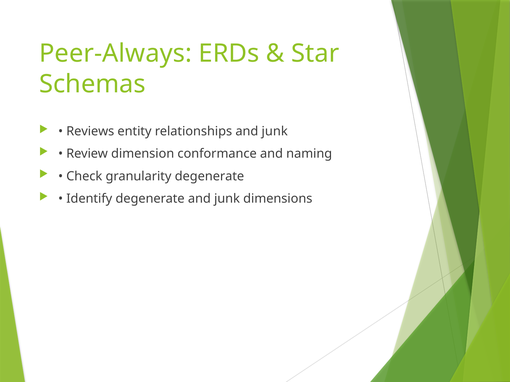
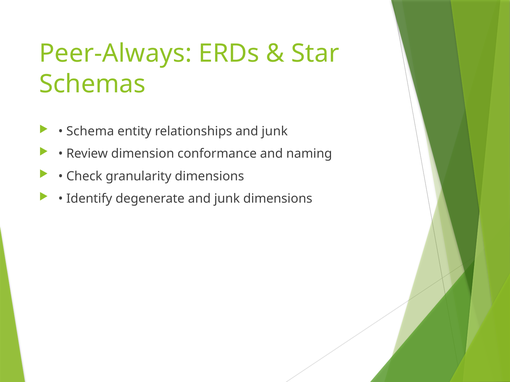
Reviews: Reviews -> Schema
granularity degenerate: degenerate -> dimensions
